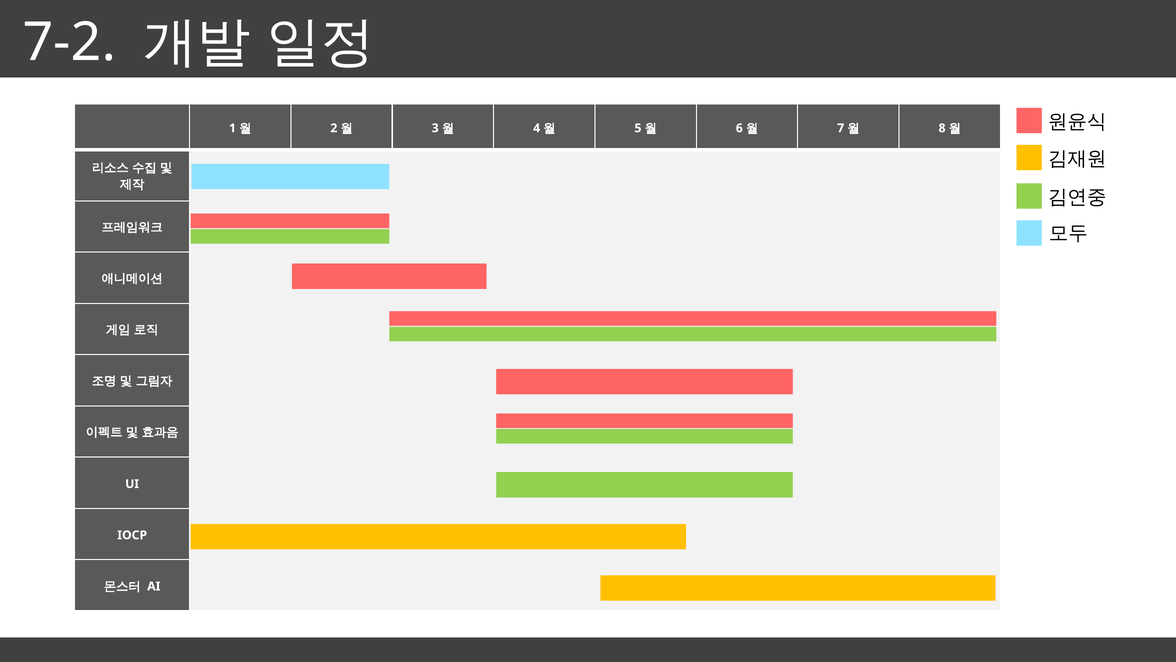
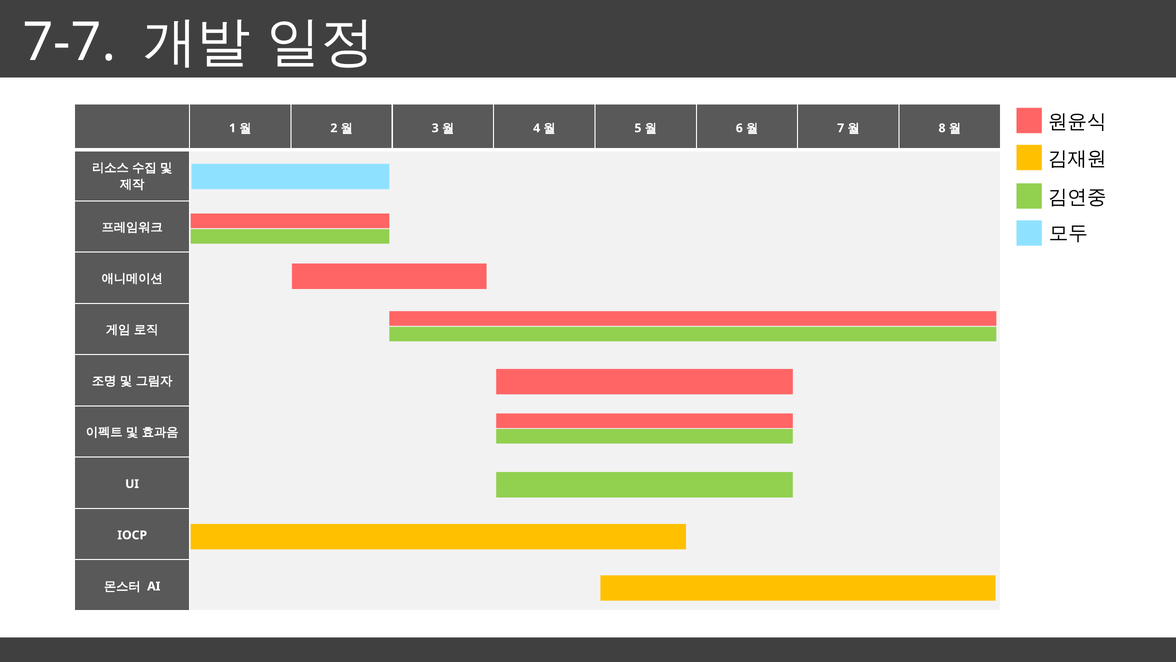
7-2: 7-2 -> 7-7
